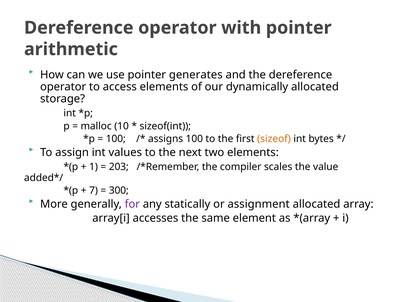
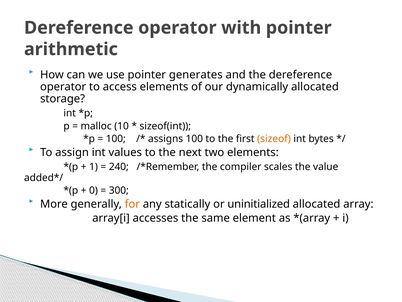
203: 203 -> 240
7: 7 -> 0
for colour: purple -> orange
assignment: assignment -> uninitialized
